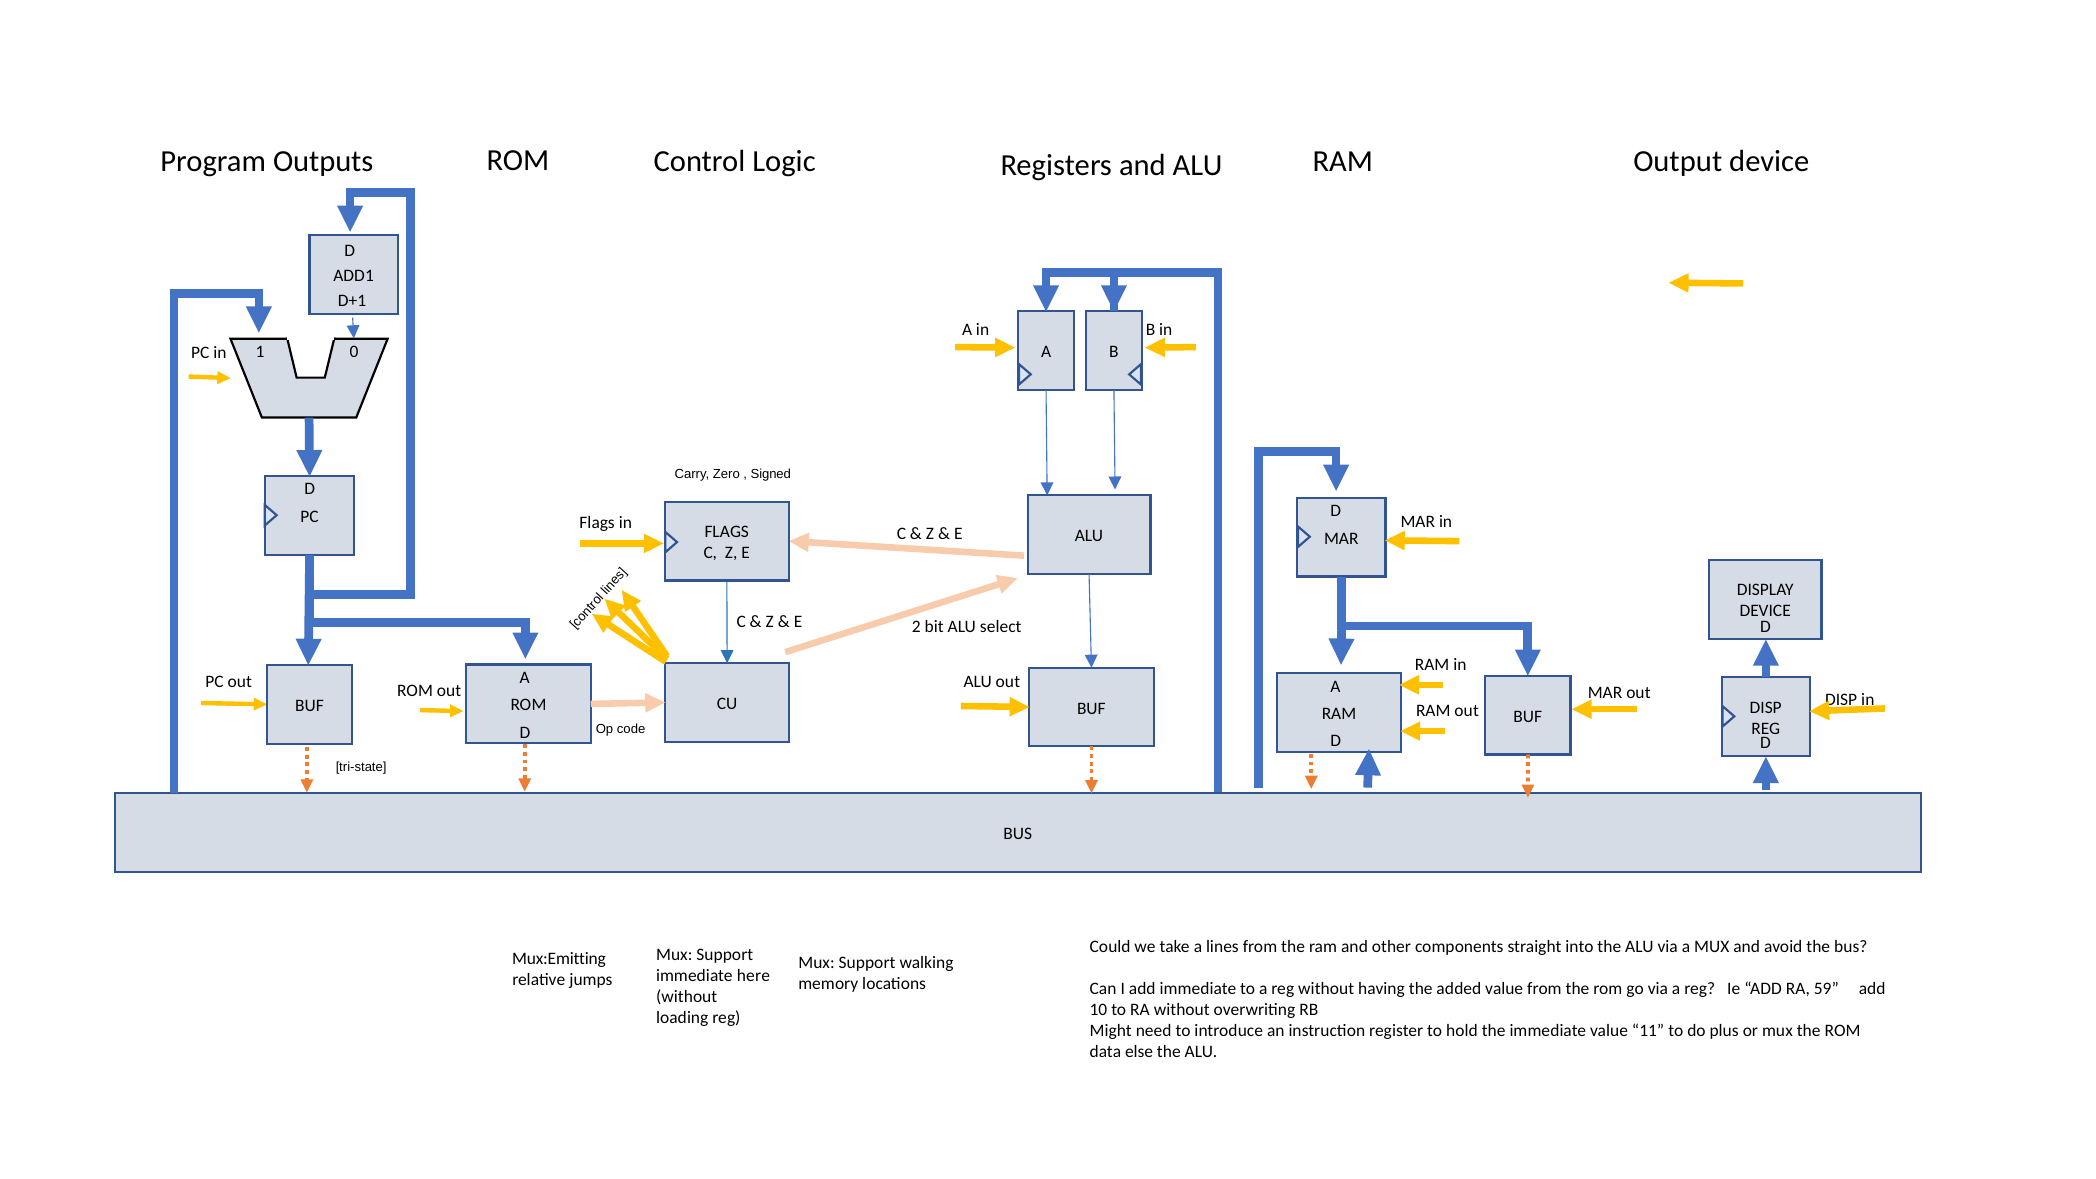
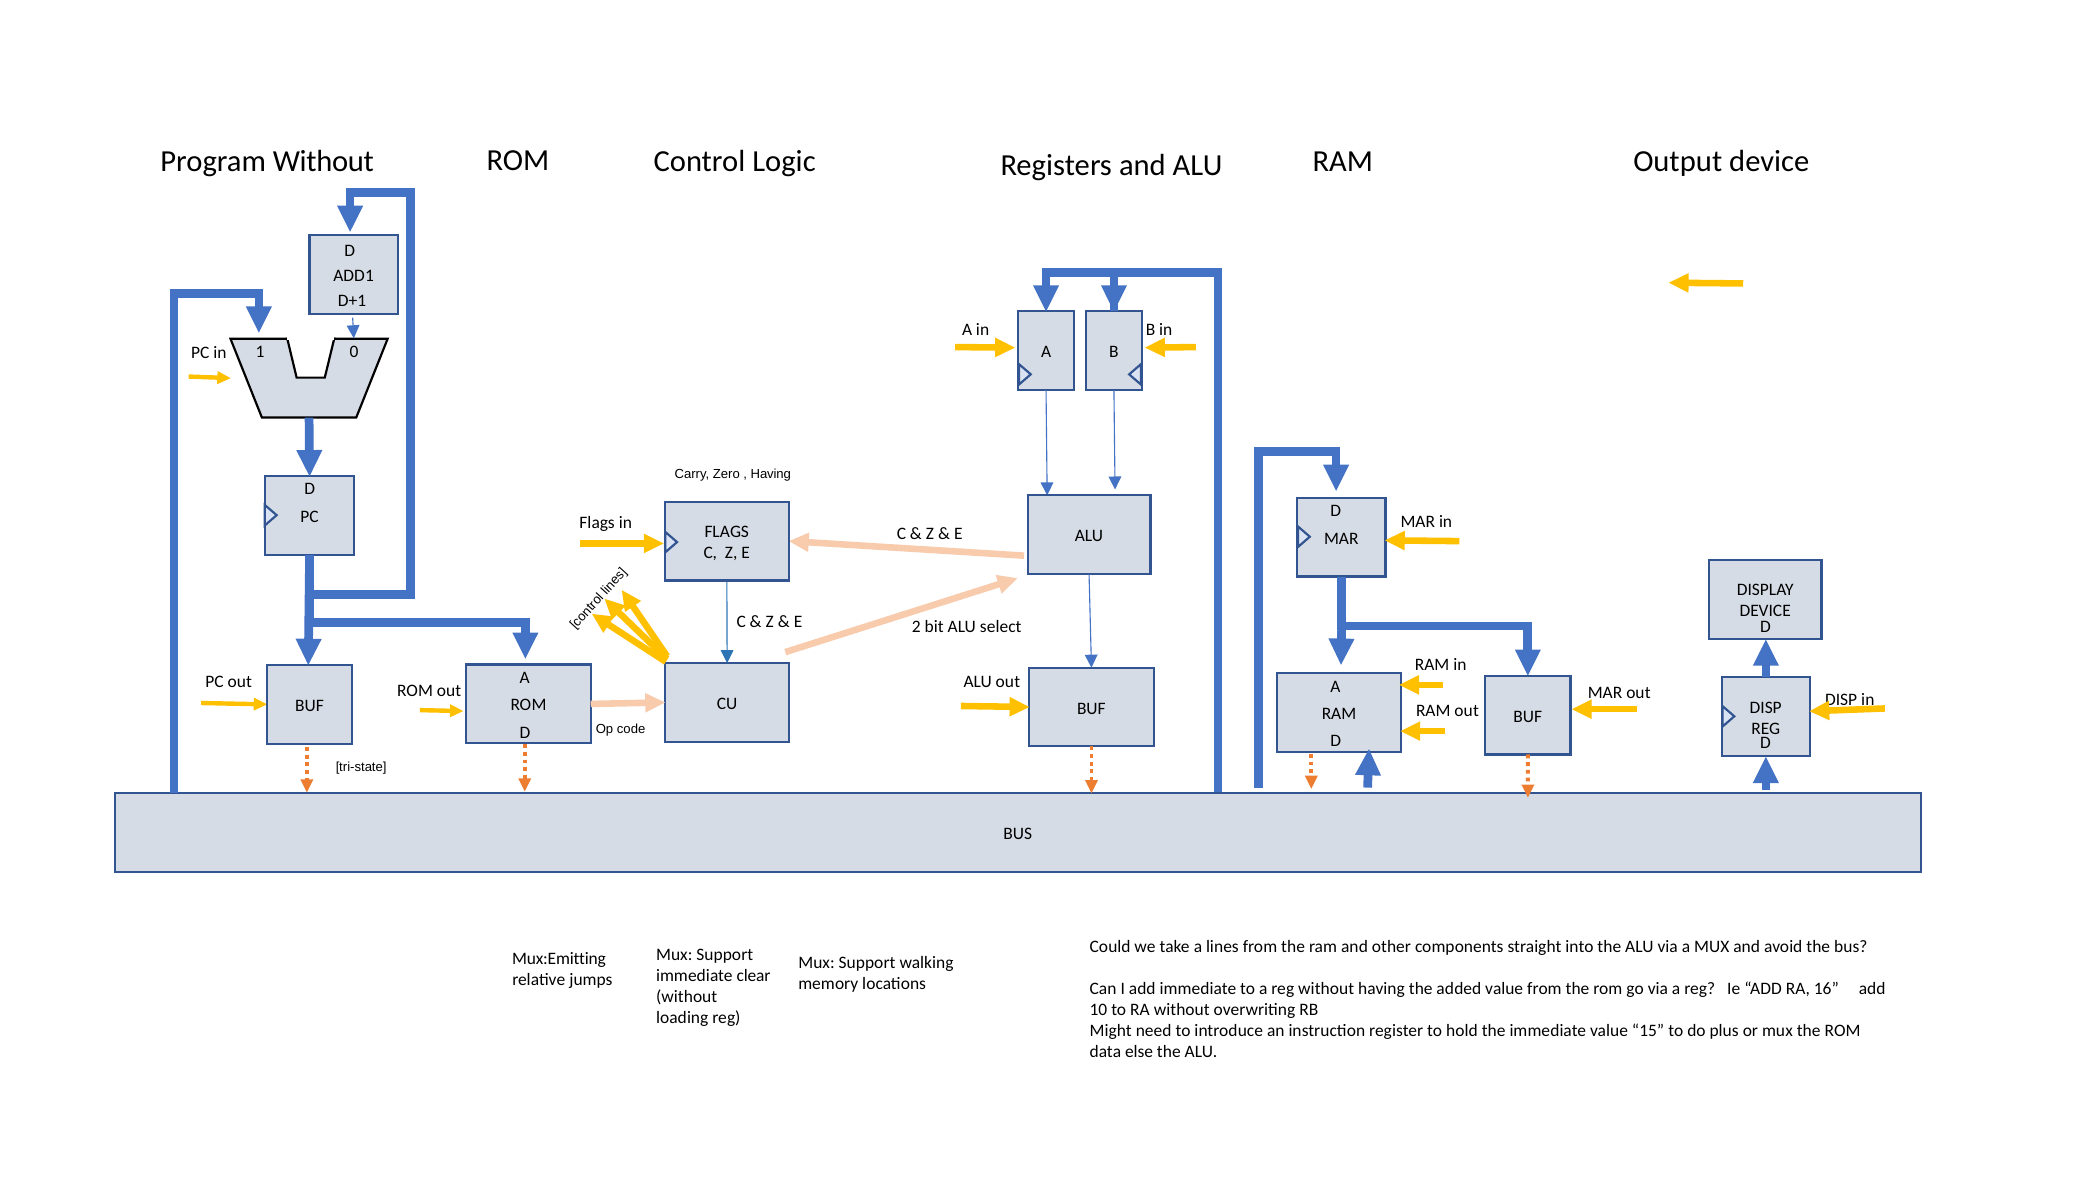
Program Outputs: Outputs -> Without
Signed at (771, 474): Signed -> Having
here: here -> clear
59: 59 -> 16
11: 11 -> 15
